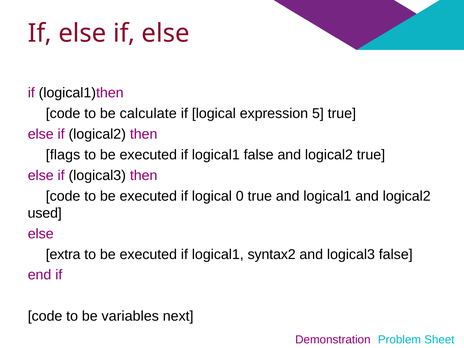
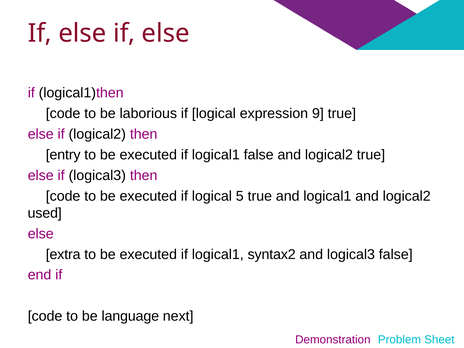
calculate: calculate -> laborious
5: 5 -> 9
flags: flags -> entry
0: 0 -> 5
variables: variables -> language
